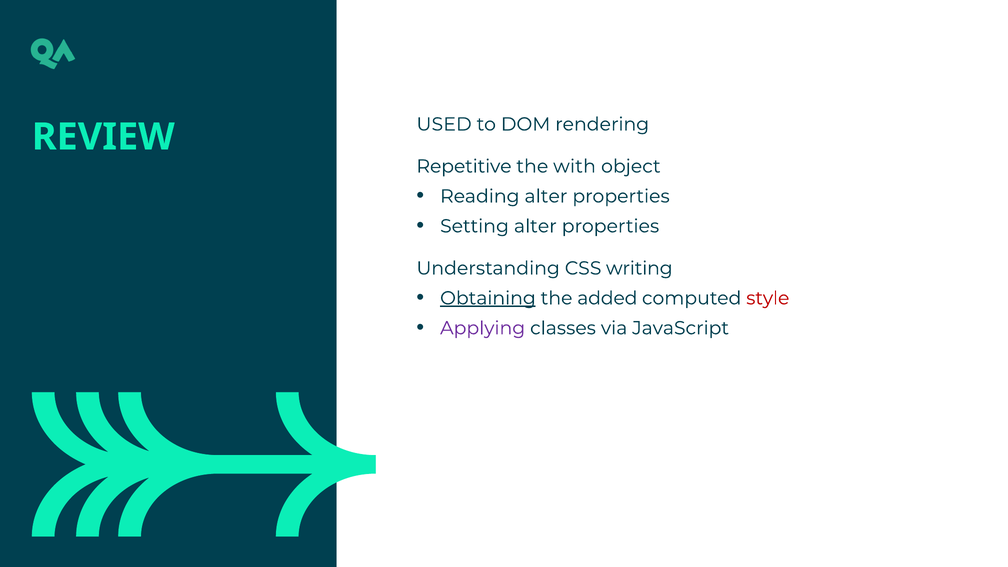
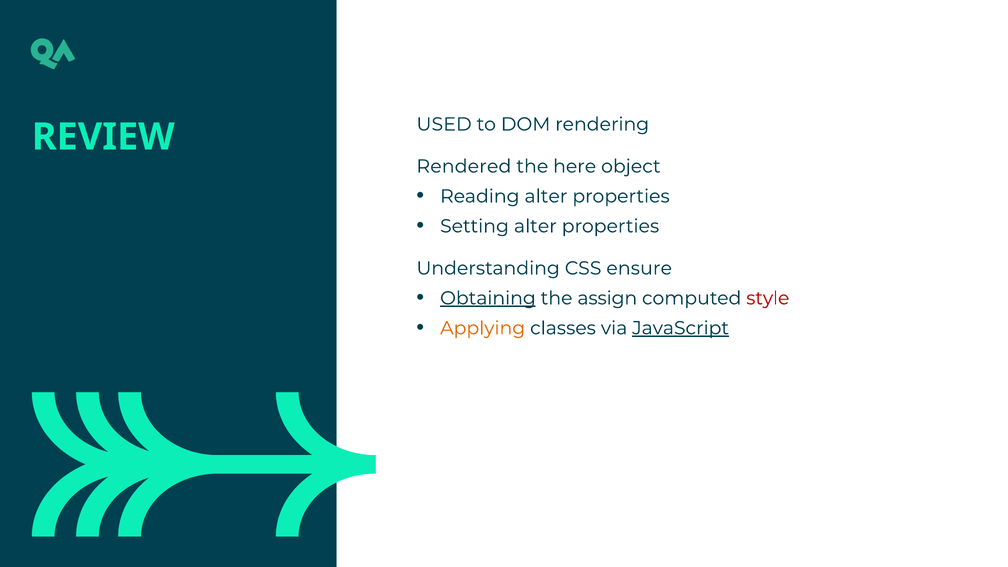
Repetitive: Repetitive -> Rendered
with: with -> here
writing: writing -> ensure
added: added -> assign
Applying colour: purple -> orange
JavaScript underline: none -> present
